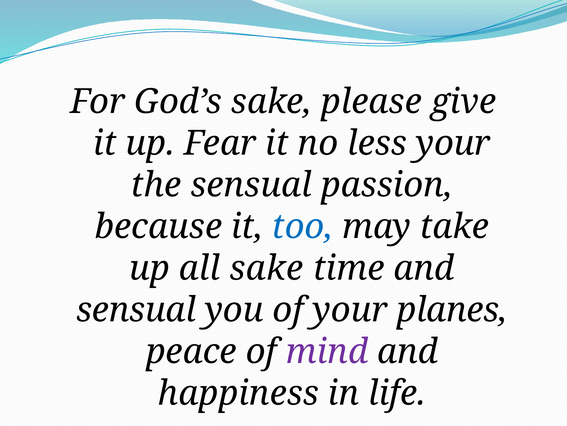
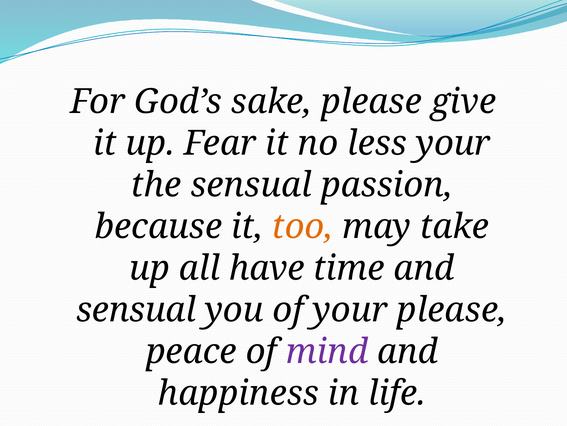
too colour: blue -> orange
all sake: sake -> have
your planes: planes -> please
